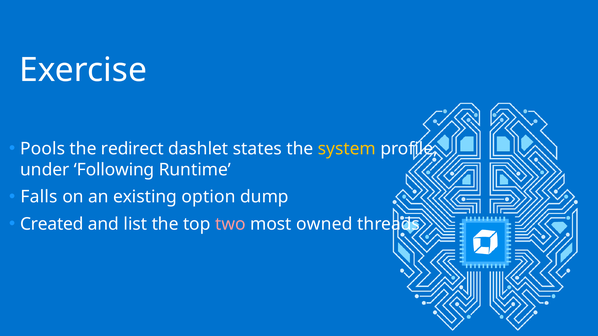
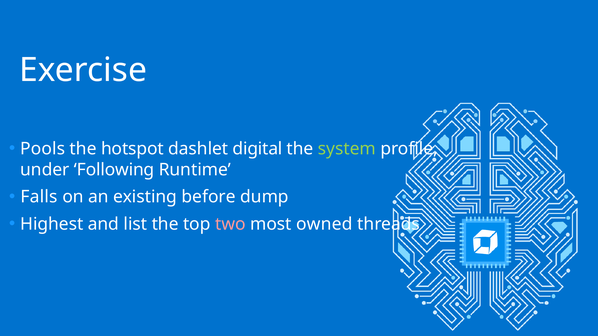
redirect: redirect -> hotspot
states: states -> digital
system colour: yellow -> light green
option: option -> before
Created: Created -> Highest
